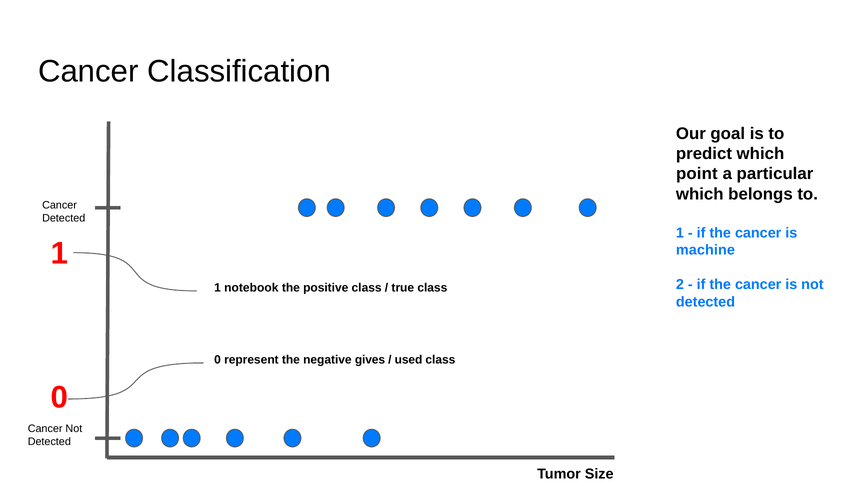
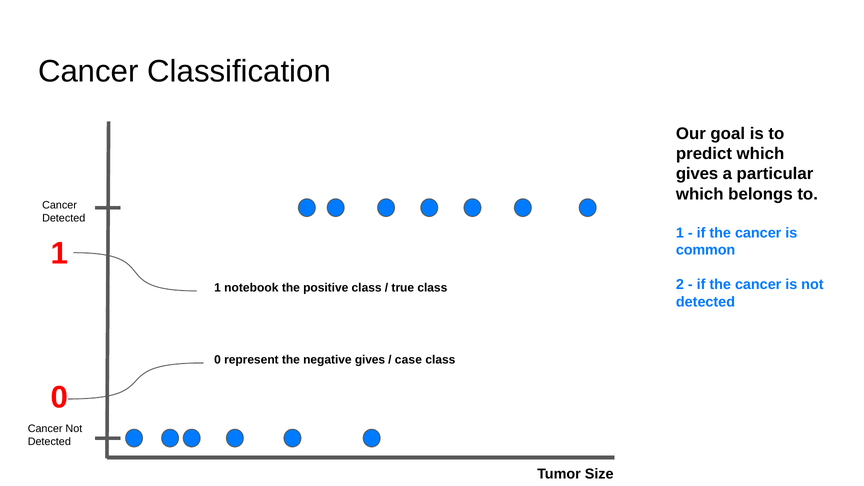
point at (697, 174): point -> gives
machine: machine -> common
used: used -> case
